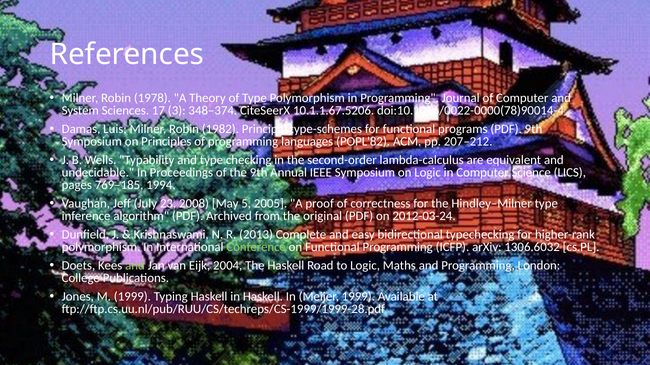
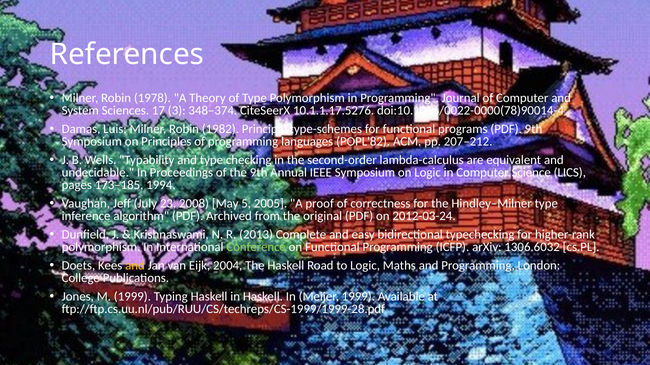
10.1.1.67.5206: 10.1.1.67.5206 -> 10.1.1.17.5276
769–185: 769–185 -> 173–185
and at (135, 266) colour: light green -> yellow
